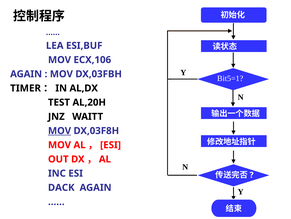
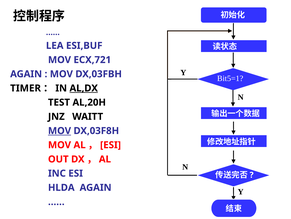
ECX,106: ECX,106 -> ECX,721
AL,DX underline: none -> present
DACK: DACK -> HLDA
